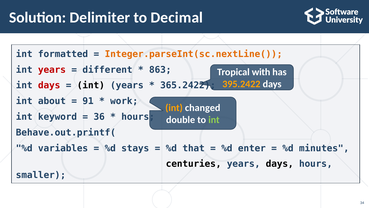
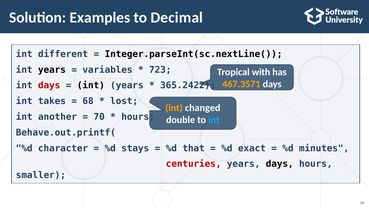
Delimiter: Delimiter -> Examples
formatted: formatted -> different
Integer.parseInt(sc.nextLine( colour: orange -> black
years at (52, 70) colour: red -> black
different: different -> variables
863: 863 -> 723
395.2422: 395.2422 -> 467.3571
about: about -> takes
91: 91 -> 68
work: work -> lost
keyword: keyword -> another
36: 36 -> 70
int at (214, 120) colour: light green -> light blue
variables: variables -> character
enter: enter -> exact
centuries colour: black -> red
